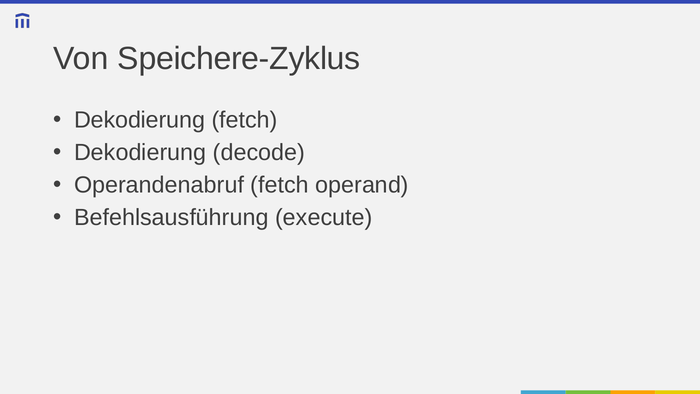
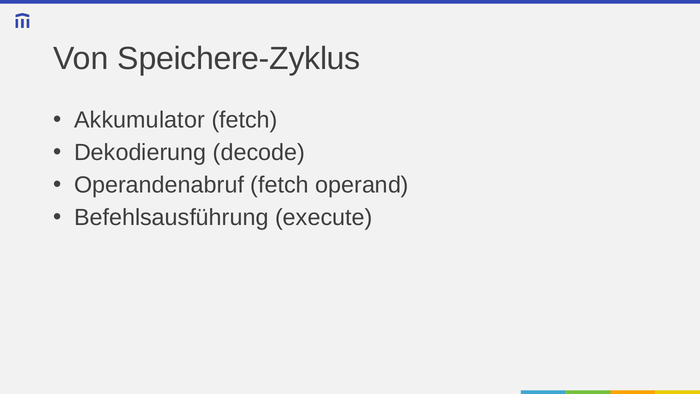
Dekodierung at (140, 120): Dekodierung -> Akkumulator
